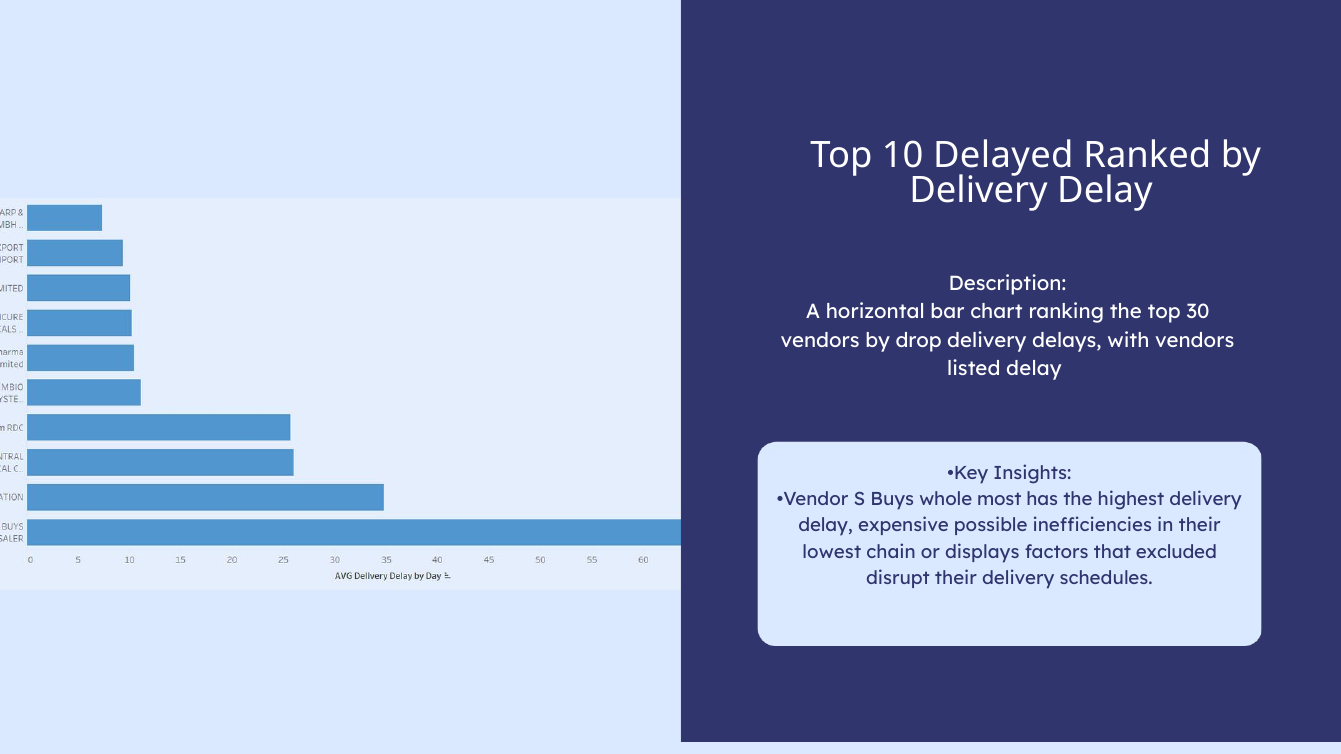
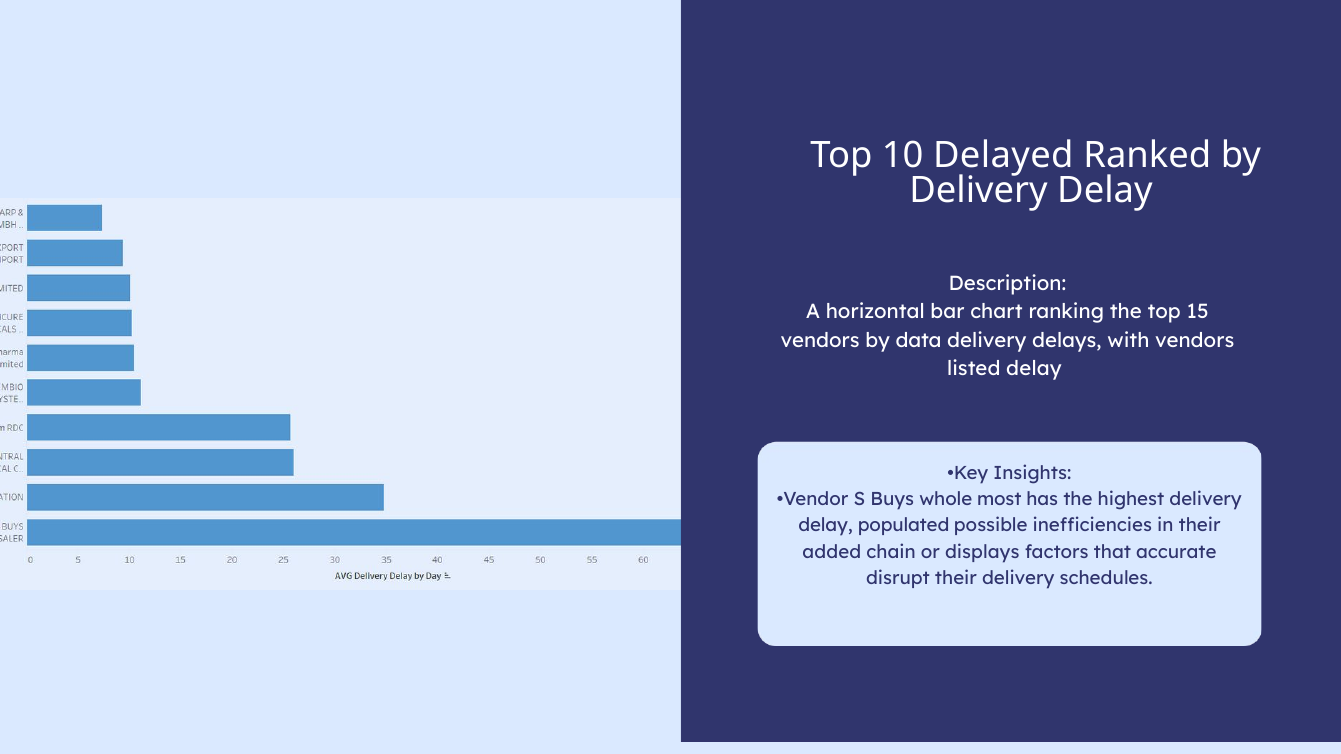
30: 30 -> 15
drop: drop -> data
expensive: expensive -> populated
lowest: lowest -> added
excluded: excluded -> accurate
